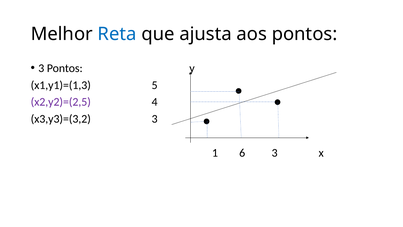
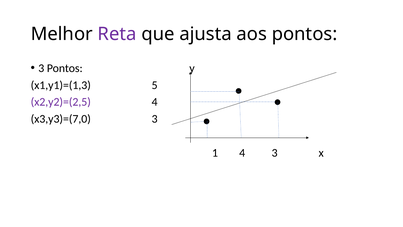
Reta colour: blue -> purple
x3,y3)=(3,2: x3,y3)=(3,2 -> x3,y3)=(7,0
1 6: 6 -> 4
